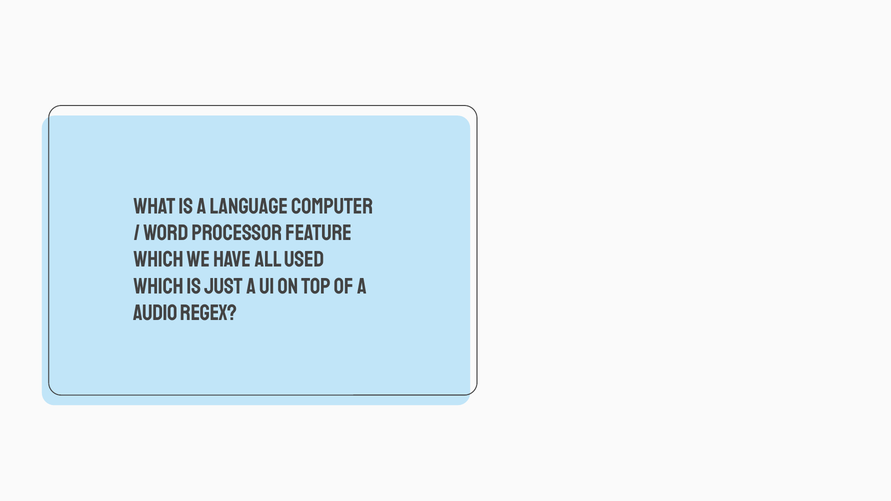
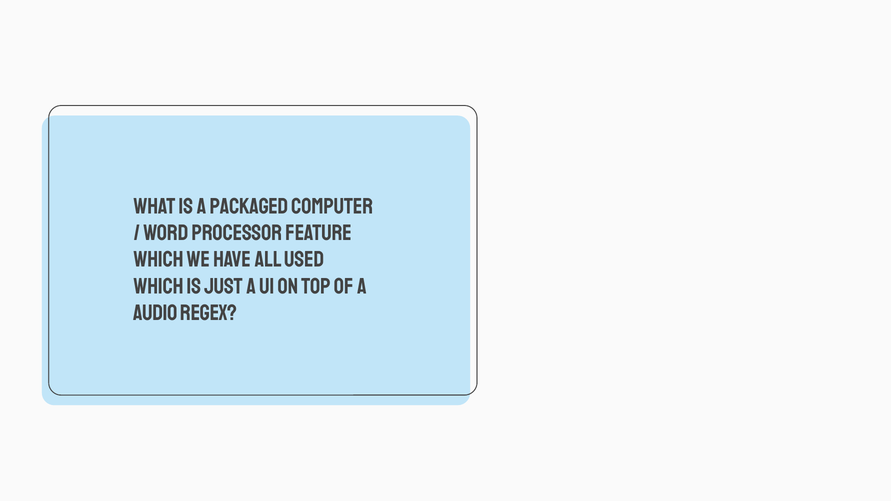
language: language -> packaged
